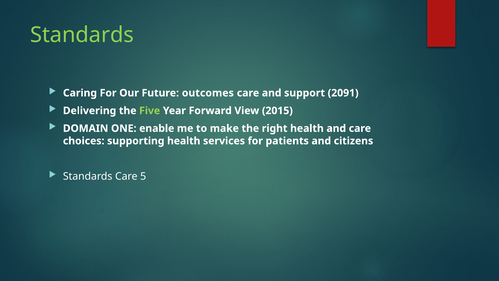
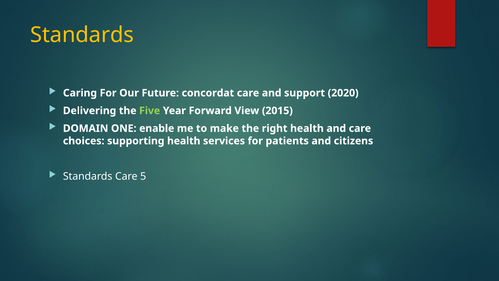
Standards at (82, 35) colour: light green -> yellow
outcomes: outcomes -> concordat
2091: 2091 -> 2020
